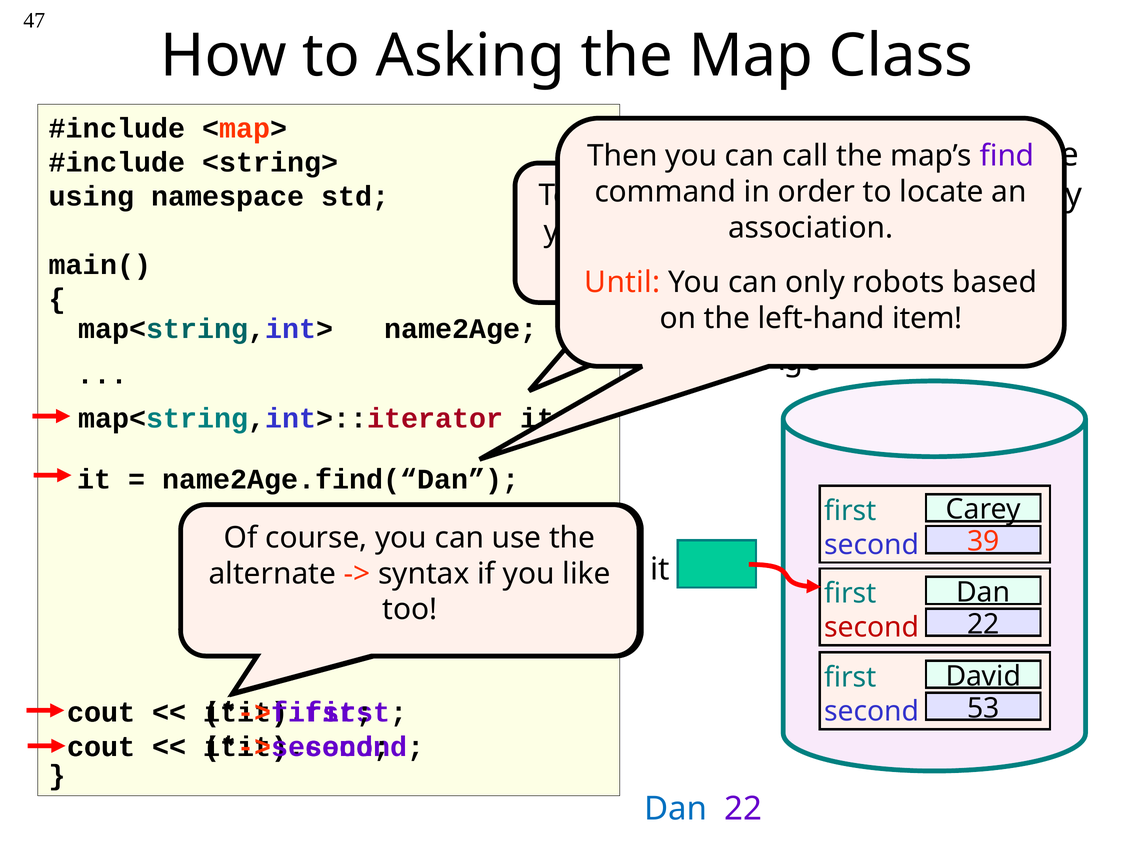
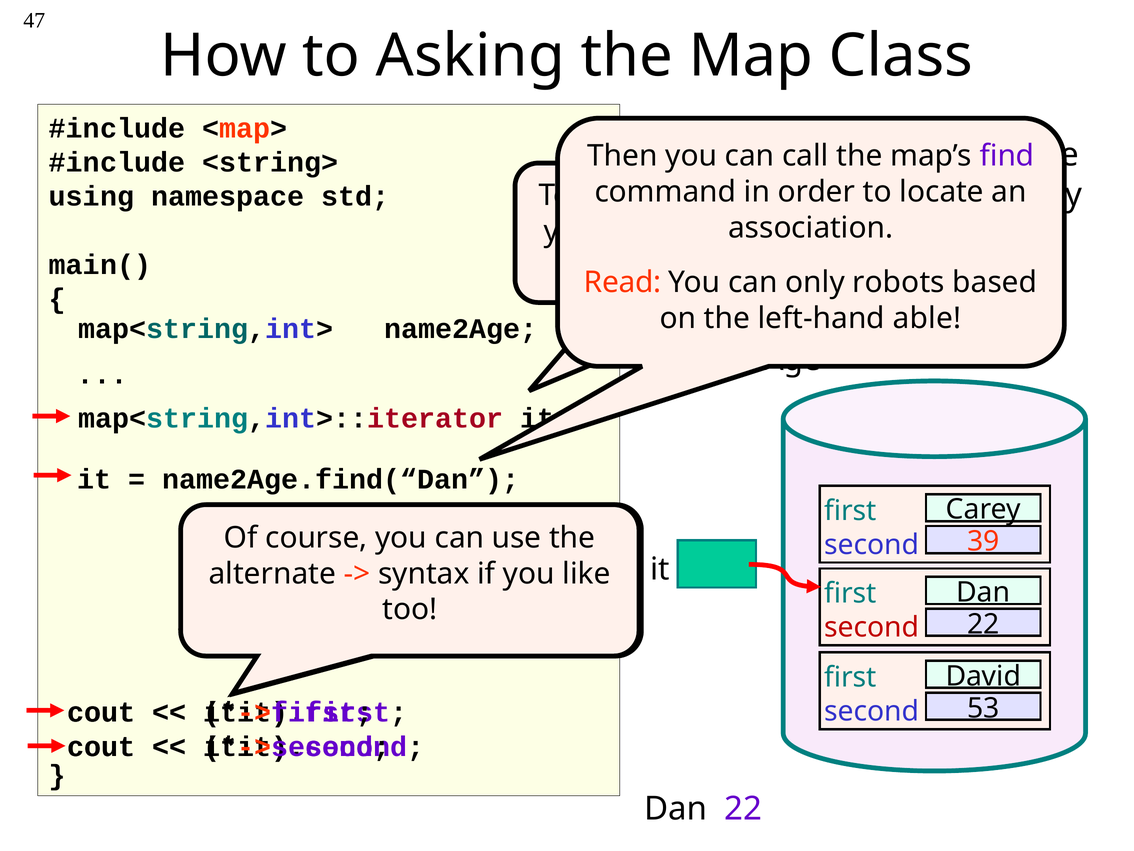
Until: Until -> Read
item: item -> able
Dan at (676, 808) colour: blue -> black
